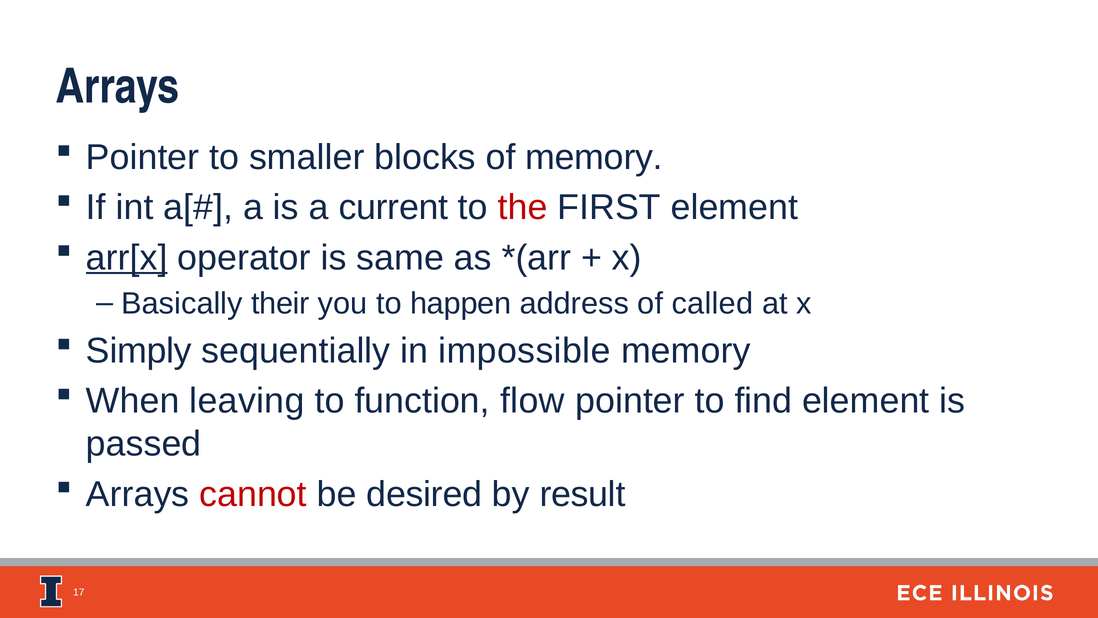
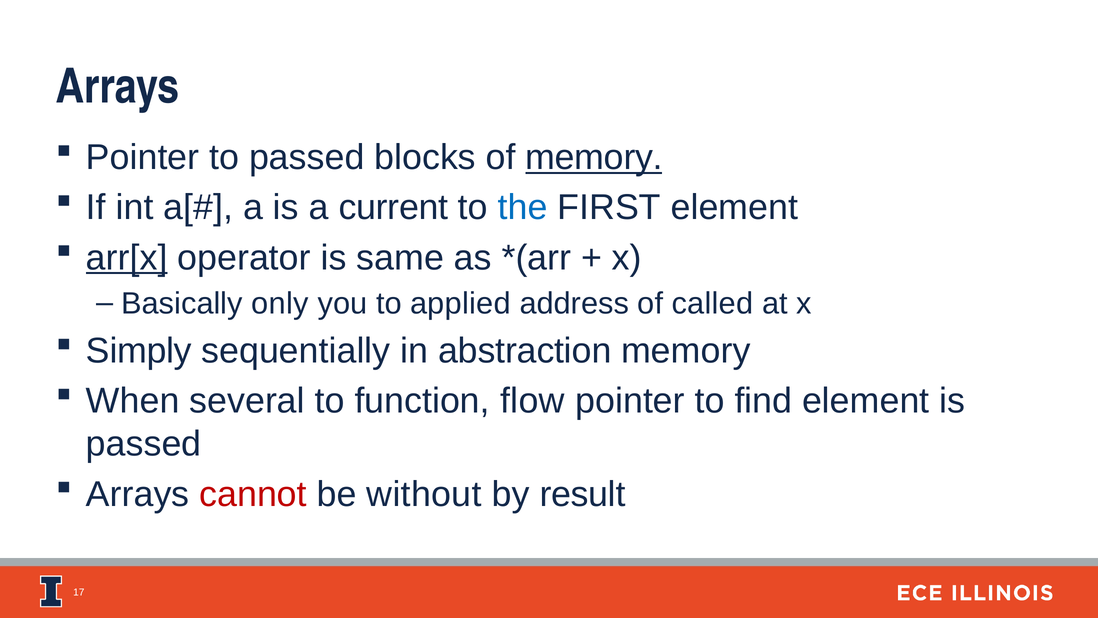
to smaller: smaller -> passed
memory at (594, 157) underline: none -> present
the colour: red -> blue
their: their -> only
happen: happen -> applied
impossible: impossible -> abstraction
leaving: leaving -> several
desired: desired -> without
